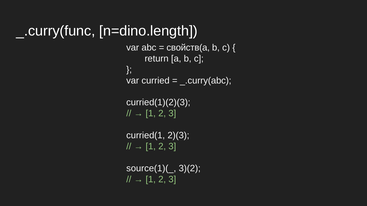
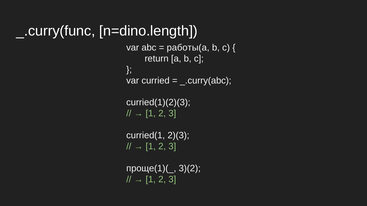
свойств(a: свойств(a -> работы(a
source(1)(_: source(1)(_ -> проще(1)(_
